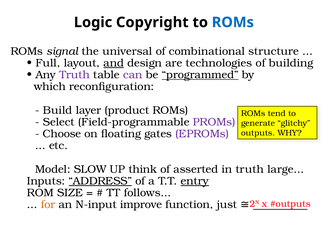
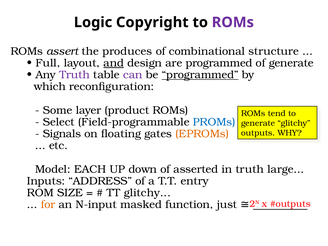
ROMs at (233, 22) colour: blue -> purple
signal: signal -> assert
universal: universal -> produces
are technologies: technologies -> programmed
of building: building -> generate
Build: Build -> Some
PROMs colour: purple -> blue
Choose: Choose -> Signals
EPROMs colour: purple -> orange
SLOW: SLOW -> EACH
think: think -> down
ADDRESS underline: present -> none
entry underline: present -> none
TT follows: follows -> glitchy
improve: improve -> masked
